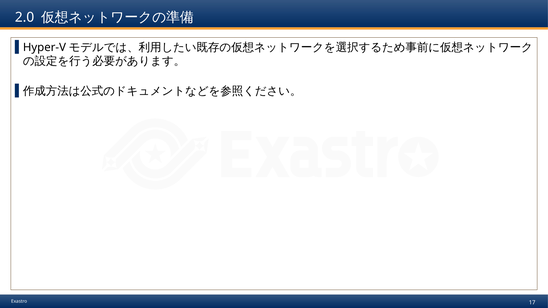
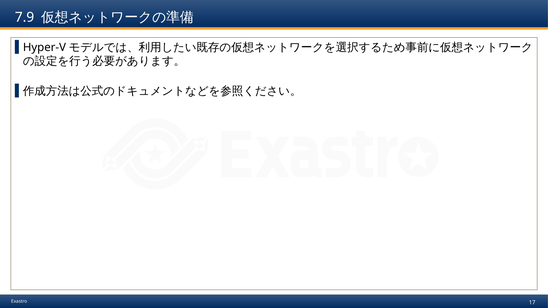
2.0: 2.0 -> 7.9
